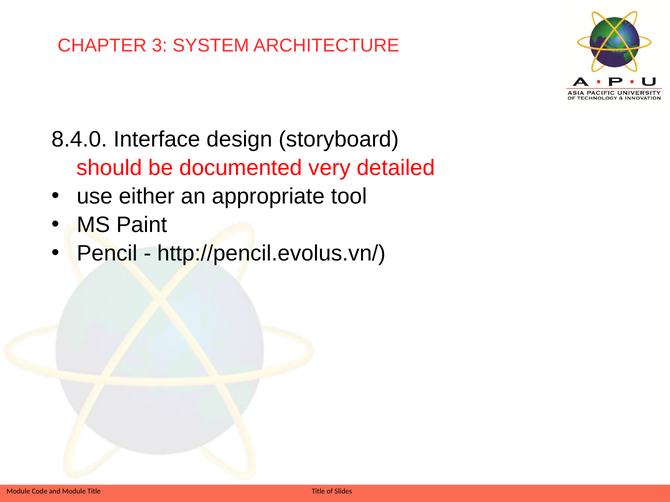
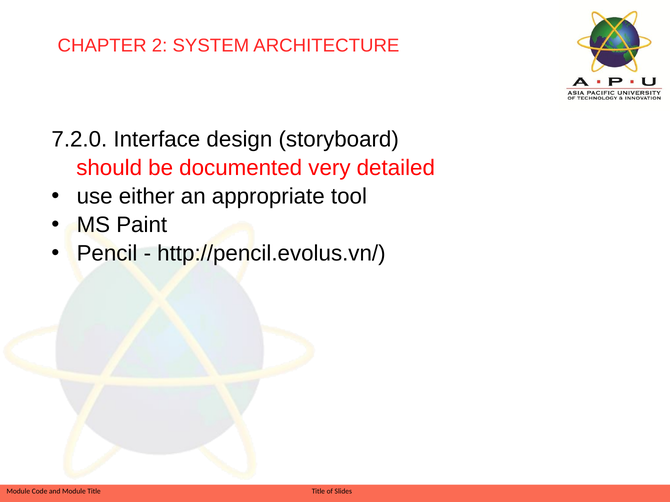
3: 3 -> 2
8.4.0: 8.4.0 -> 7.2.0
